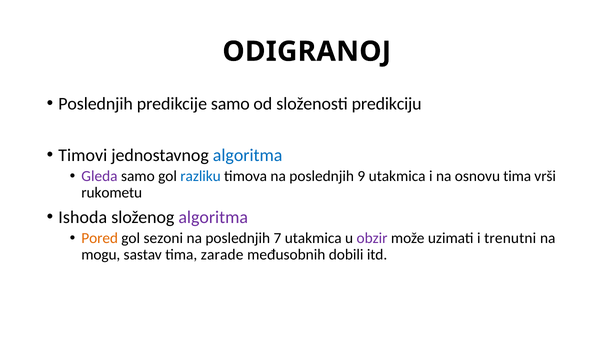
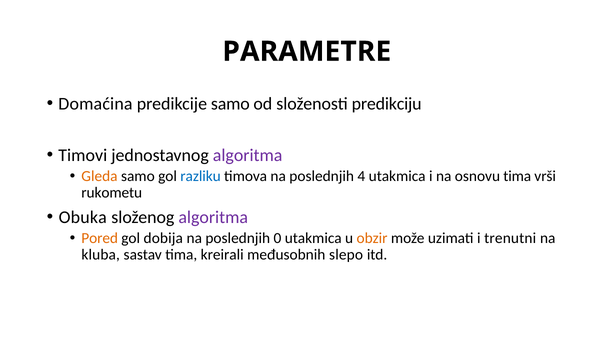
ODIGRANOJ: ODIGRANOJ -> PARAMETRE
Poslednjih at (96, 104): Poslednjih -> Domaćina
algoritma at (248, 155) colour: blue -> purple
Gleda colour: purple -> orange
9: 9 -> 4
Ishoda: Ishoda -> Obuka
sezoni: sezoni -> dobija
7: 7 -> 0
obzir colour: purple -> orange
mogu: mogu -> kluba
zarade: zarade -> kreirali
dobili: dobili -> slepo
